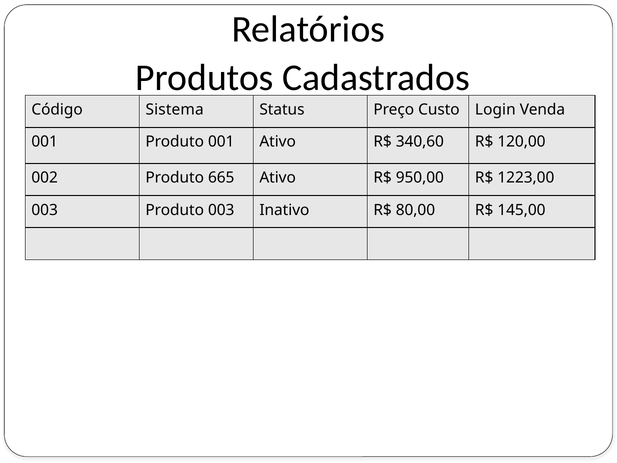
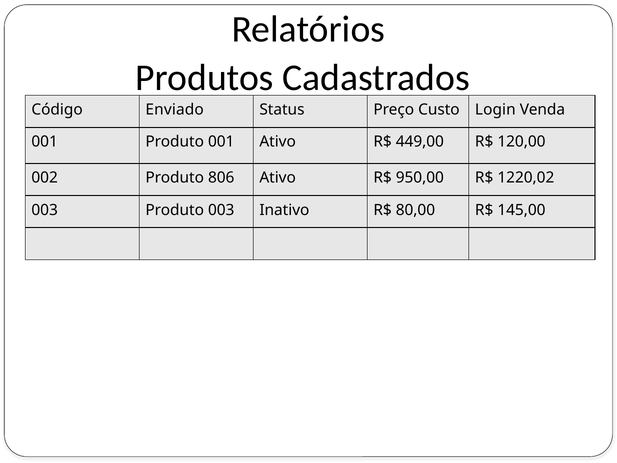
Sistema: Sistema -> Enviado
340,60: 340,60 -> 449,00
665: 665 -> 806
1223,00: 1223,00 -> 1220,02
